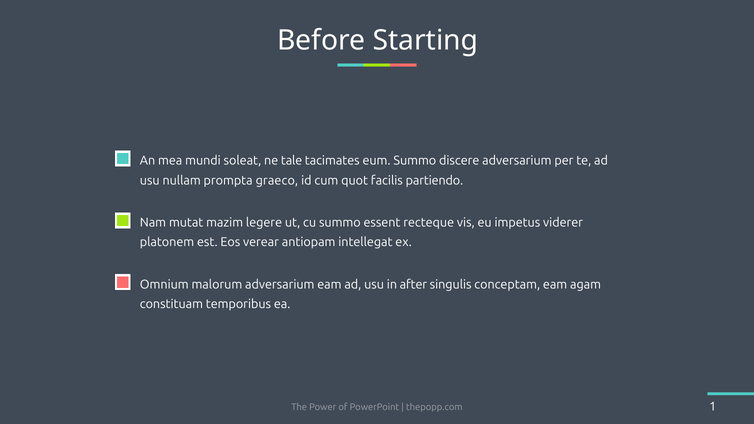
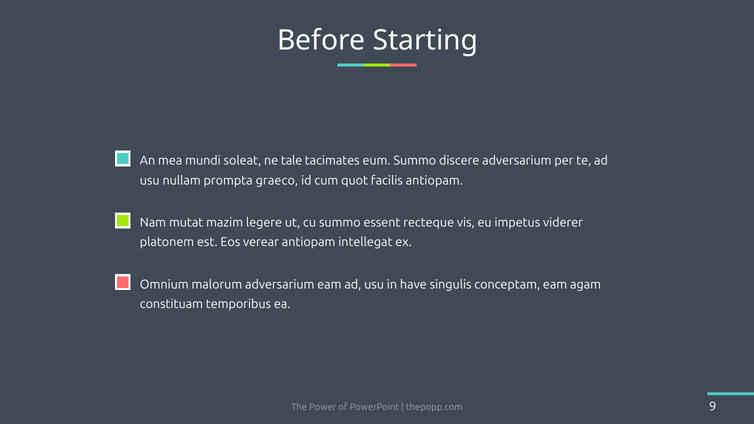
facilis partiendo: partiendo -> antiopam
after: after -> have
1: 1 -> 9
